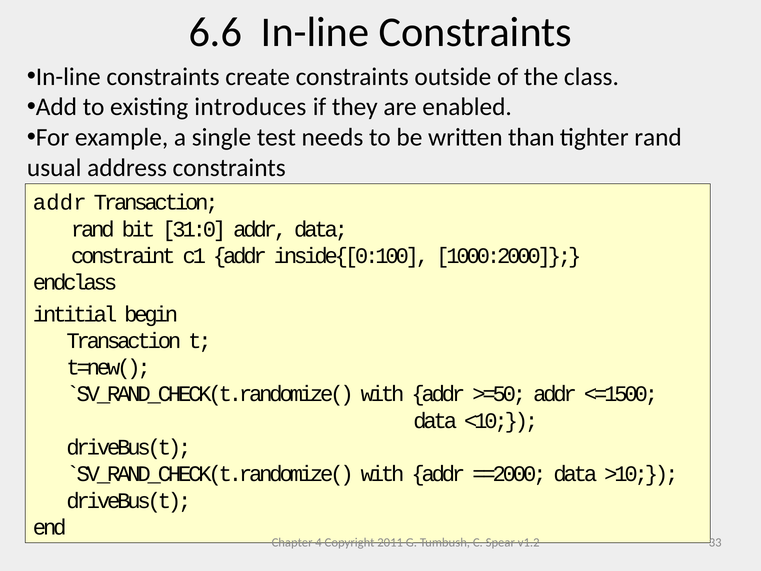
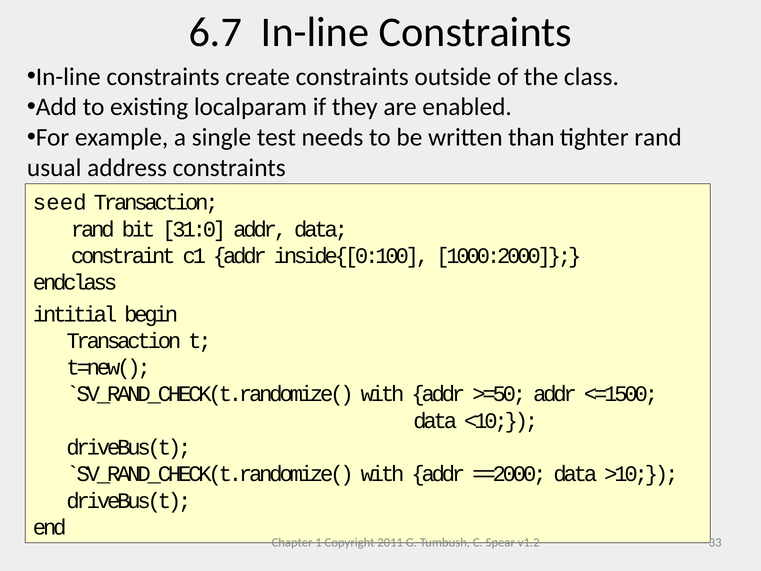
6.6: 6.6 -> 6.7
introduces: introduces -> localparam
addr at (60, 202): addr -> seed
4: 4 -> 1
